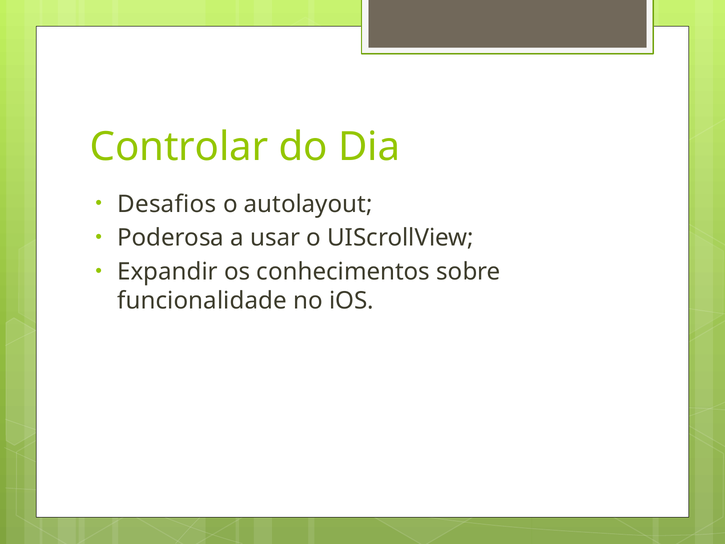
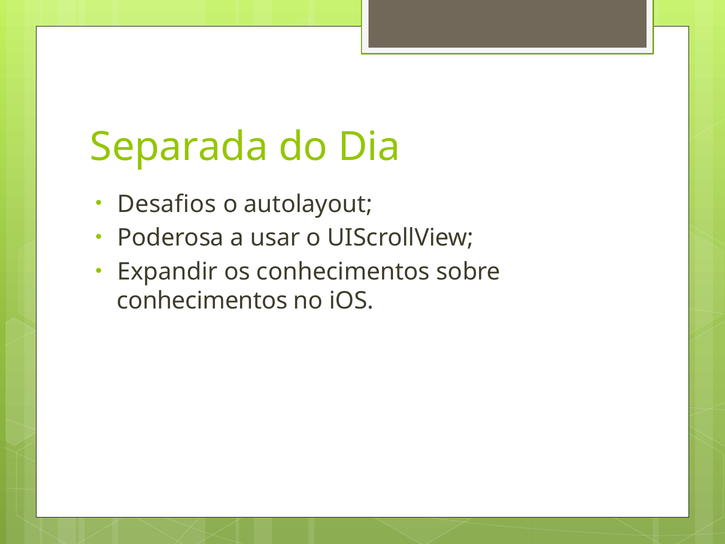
Controlar: Controlar -> Separada
funcionalidade at (202, 301): funcionalidade -> conhecimentos
